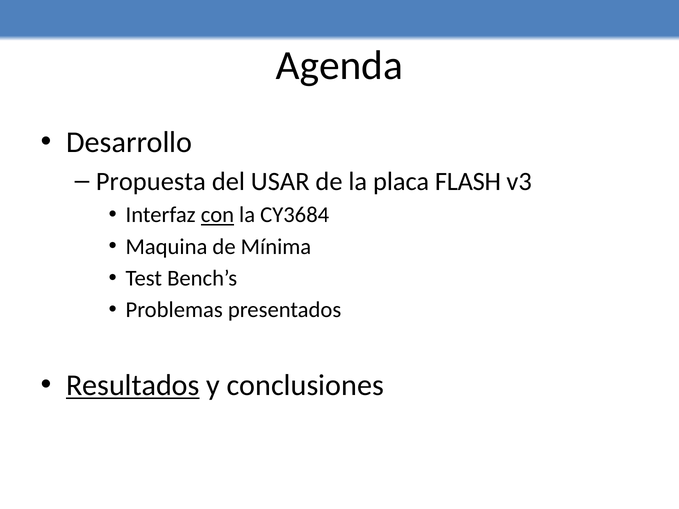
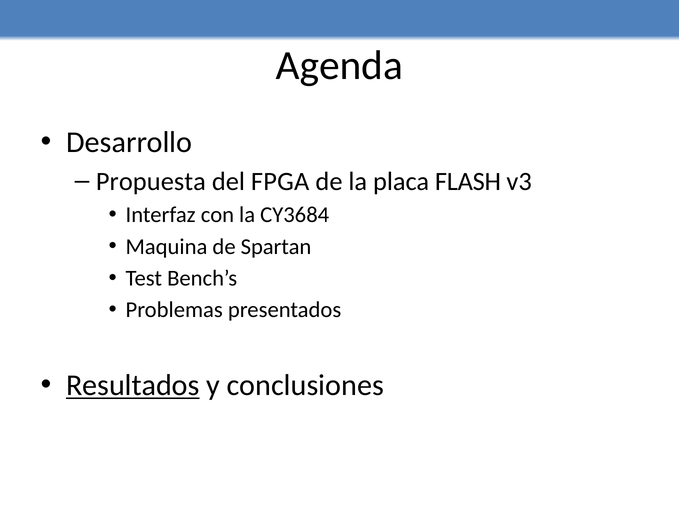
USAR: USAR -> FPGA
con underline: present -> none
Mínima: Mínima -> Spartan
